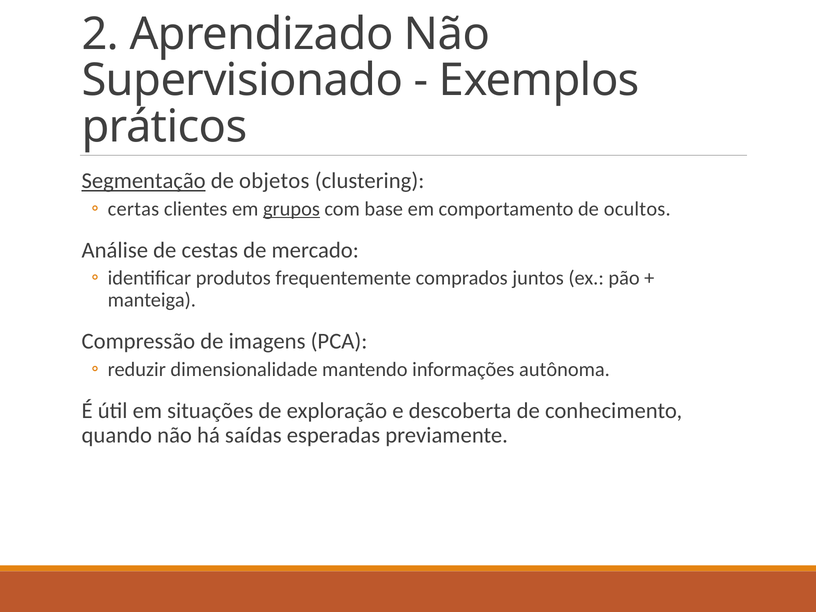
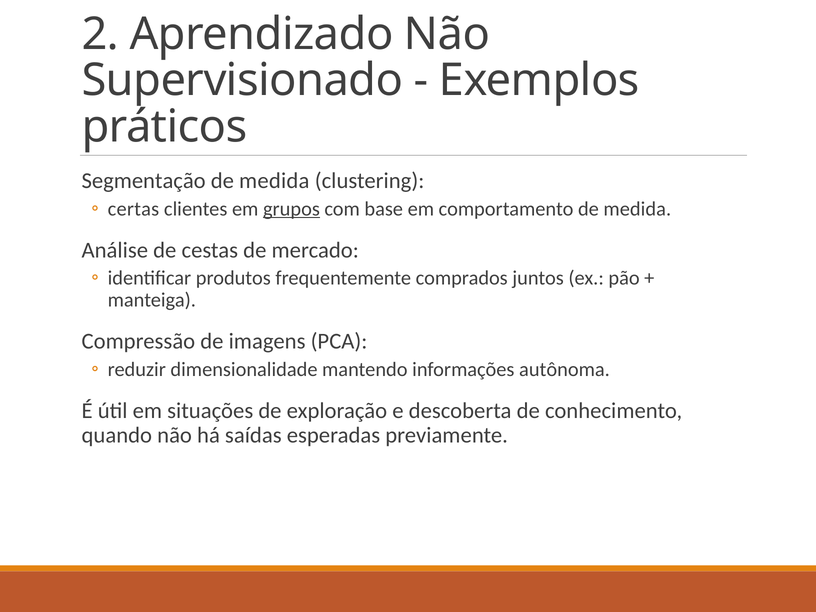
Segmentação underline: present -> none
objetos at (274, 181): objetos -> medida
comportamento de ocultos: ocultos -> medida
